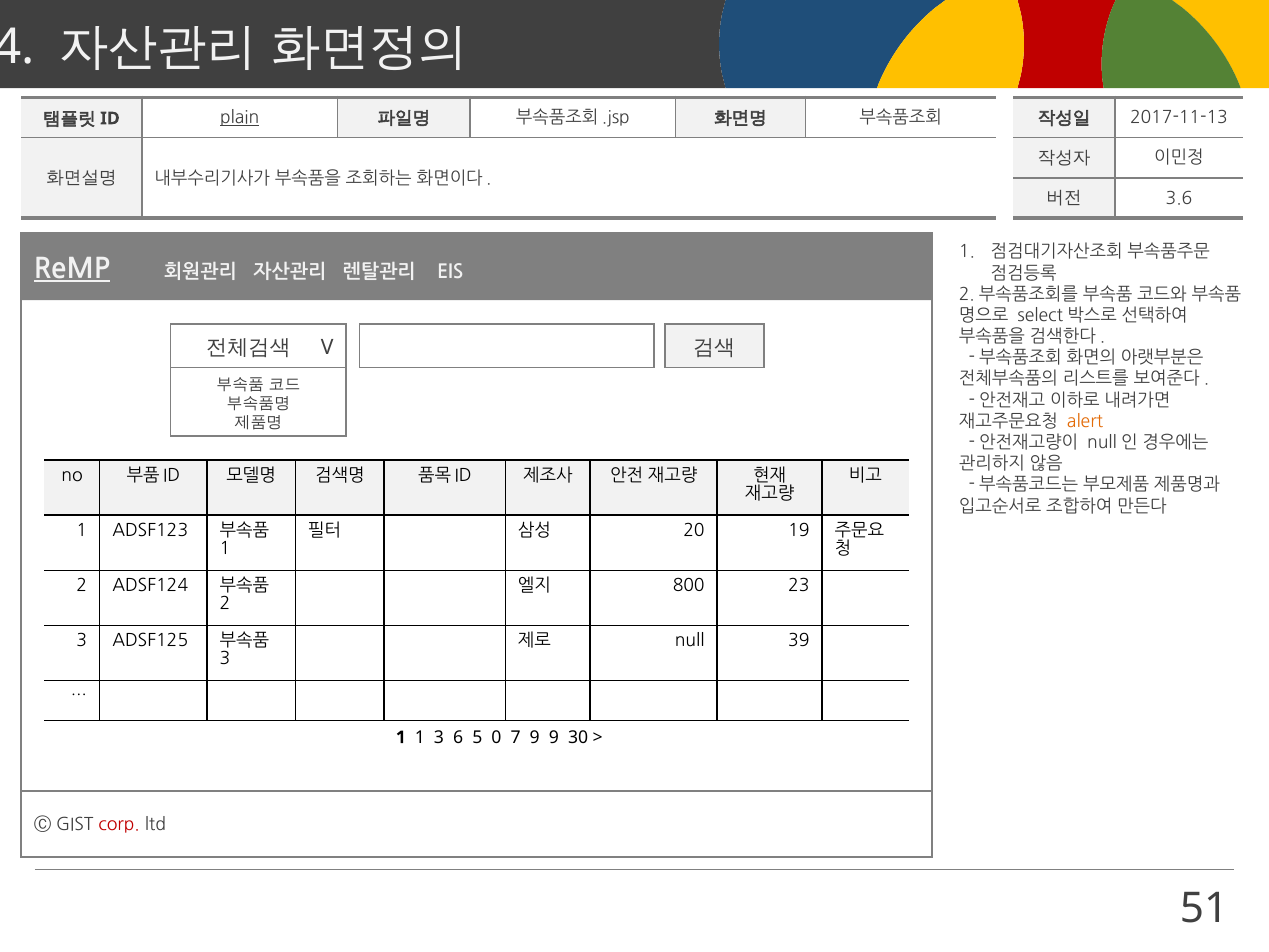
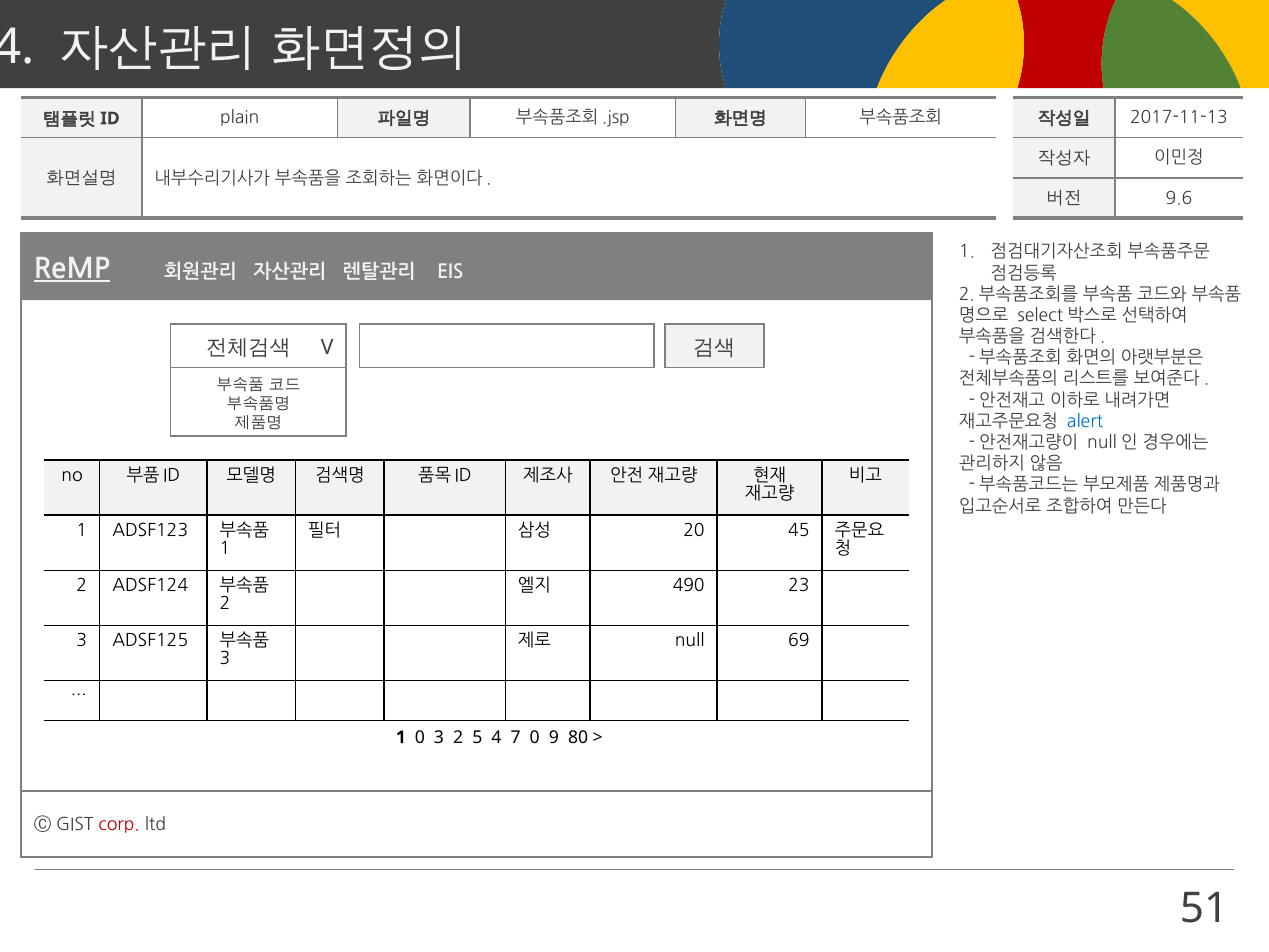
plain underline: present -> none
3.6: 3.6 -> 9.6
alert colour: orange -> blue
19: 19 -> 45
800: 800 -> 490
39: 39 -> 69
1 1: 1 -> 0
3 6: 6 -> 2
5 0: 0 -> 4
7 9: 9 -> 0
30: 30 -> 80
